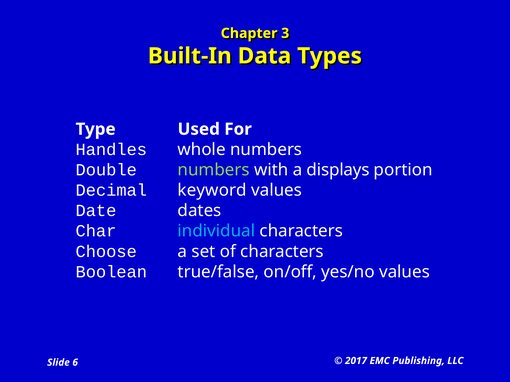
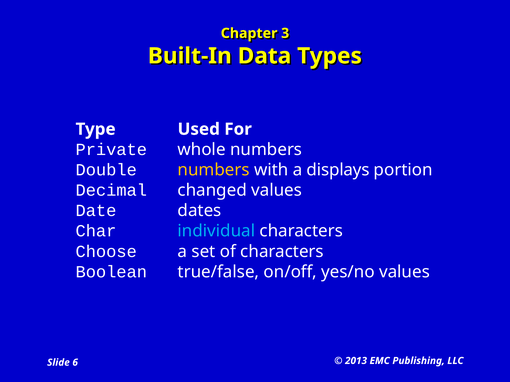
Handles: Handles -> Private
numbers at (214, 170) colour: light green -> yellow
keyword: keyword -> changed
2017: 2017 -> 2013
